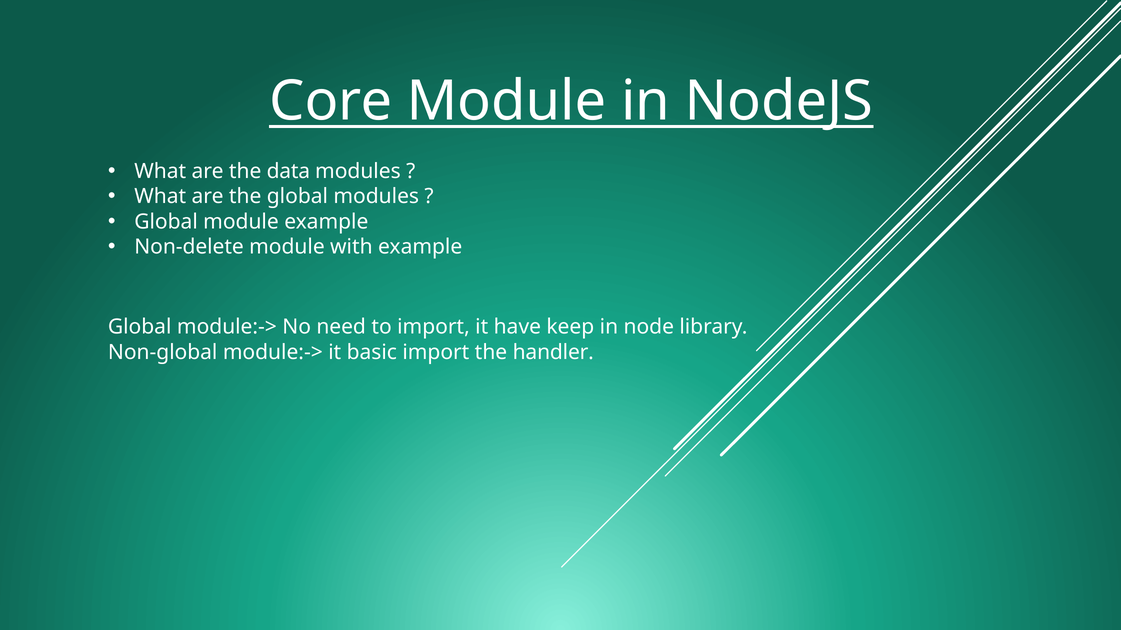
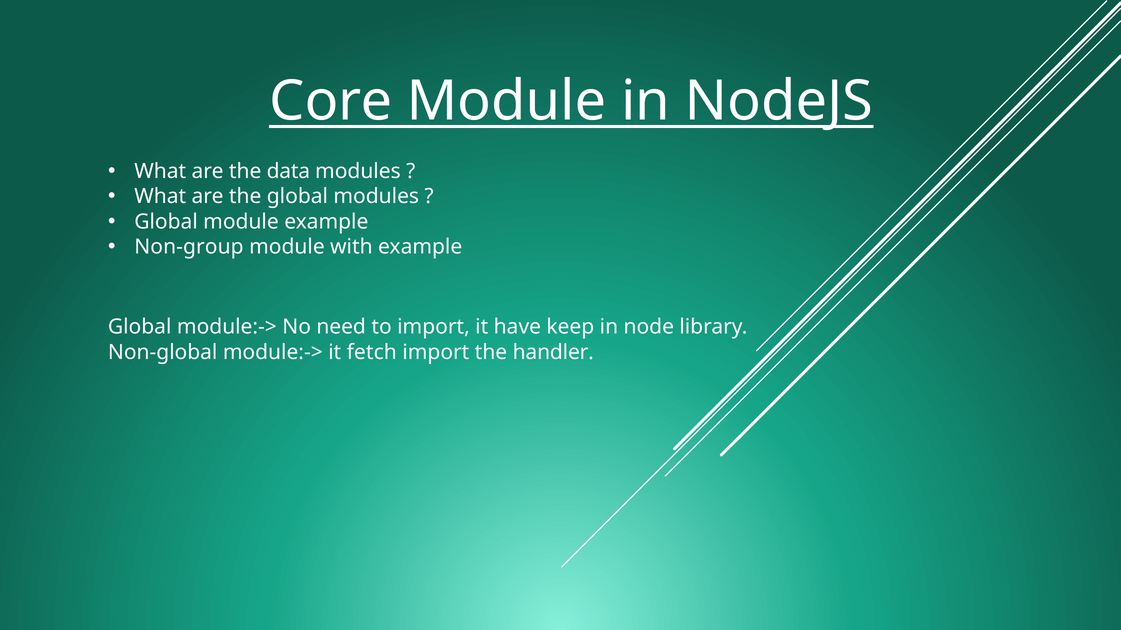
Non-delete: Non-delete -> Non-group
basic: basic -> fetch
